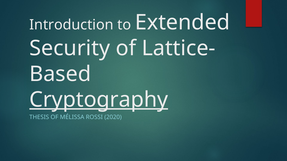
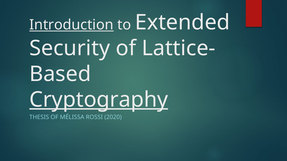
Introduction underline: none -> present
